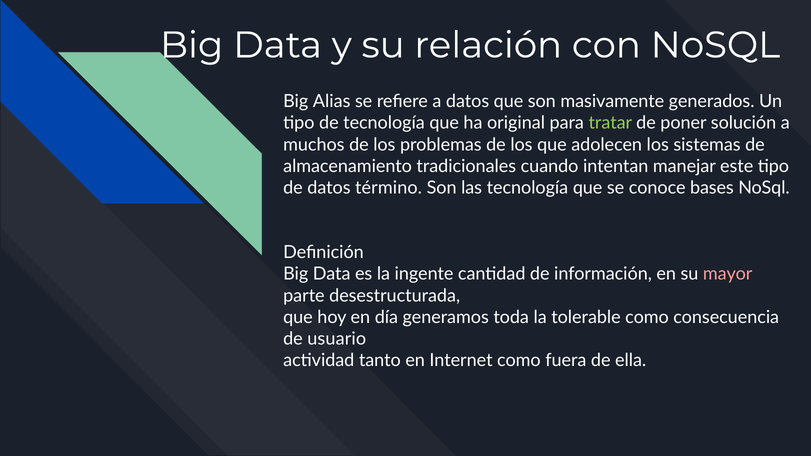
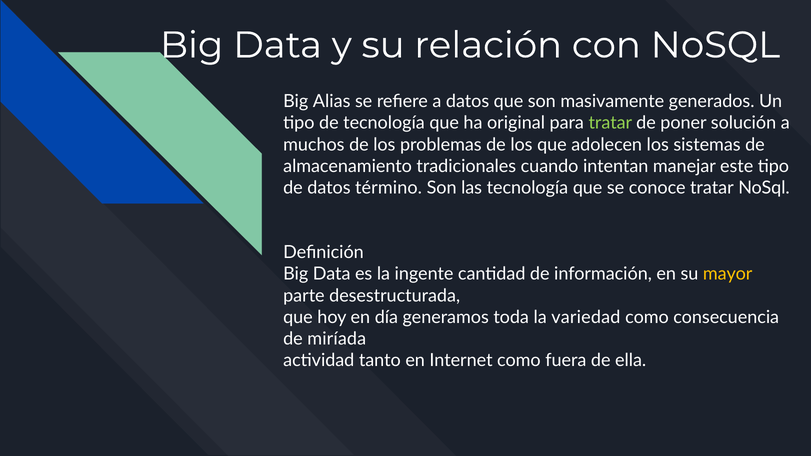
conoce bases: bases -> tratar
mayor colour: pink -> yellow
tolerable: tolerable -> variedad
usuario: usuario -> miríada
